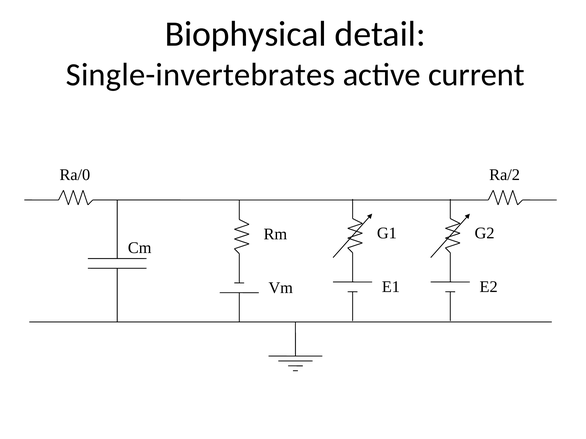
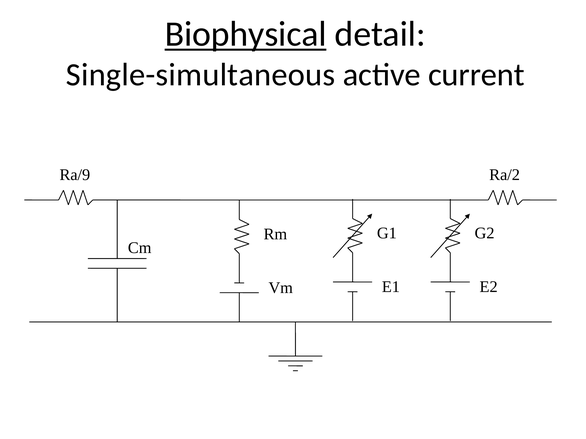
Biophysical underline: none -> present
Single-invertebrates: Single-invertebrates -> Single-simultaneous
Ra/0: Ra/0 -> Ra/9
